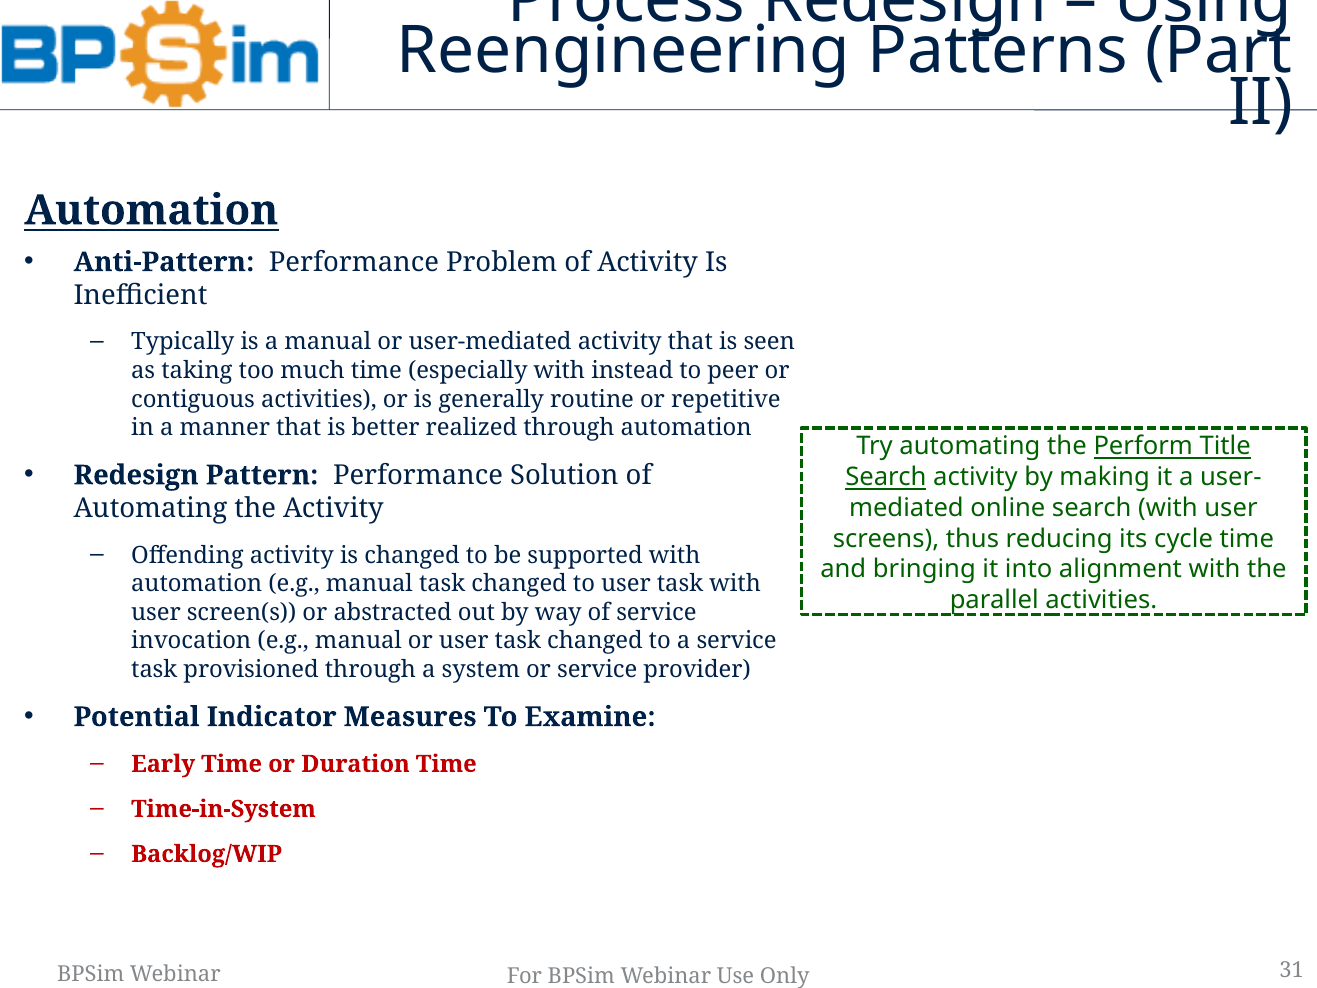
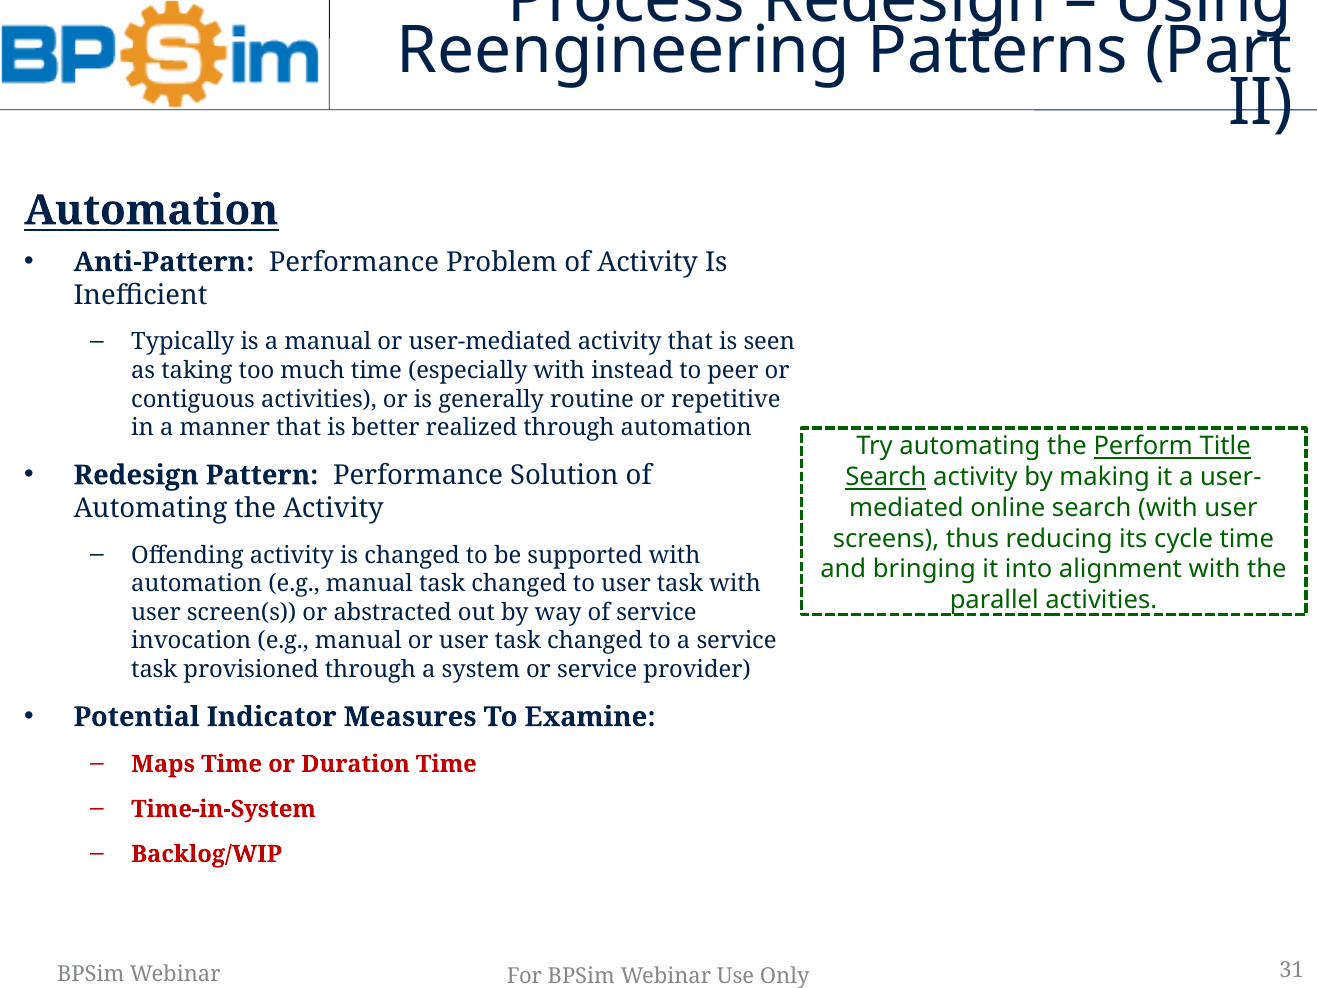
Early: Early -> Maps
